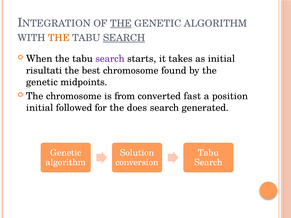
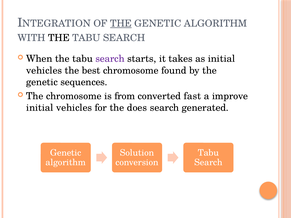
THE at (59, 38) colour: orange -> black
SEARCH at (124, 38) underline: present -> none
risultati at (44, 70): risultati -> vehicles
midpoints: midpoints -> sequences
position: position -> improve
followed at (74, 108): followed -> vehicles
